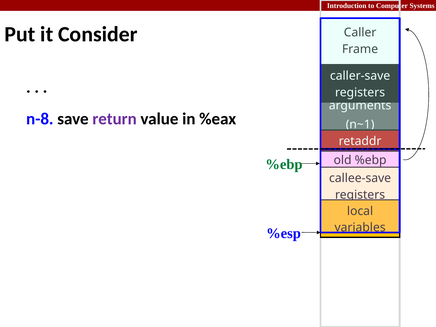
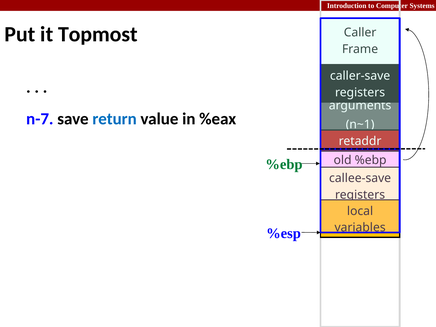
Consider: Consider -> Topmost
n-8: n-8 -> n-7
return colour: purple -> blue
